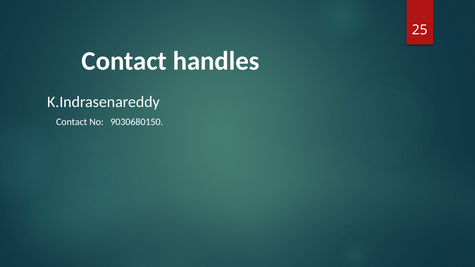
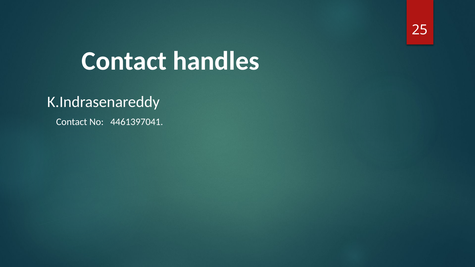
9030680150: 9030680150 -> 4461397041
